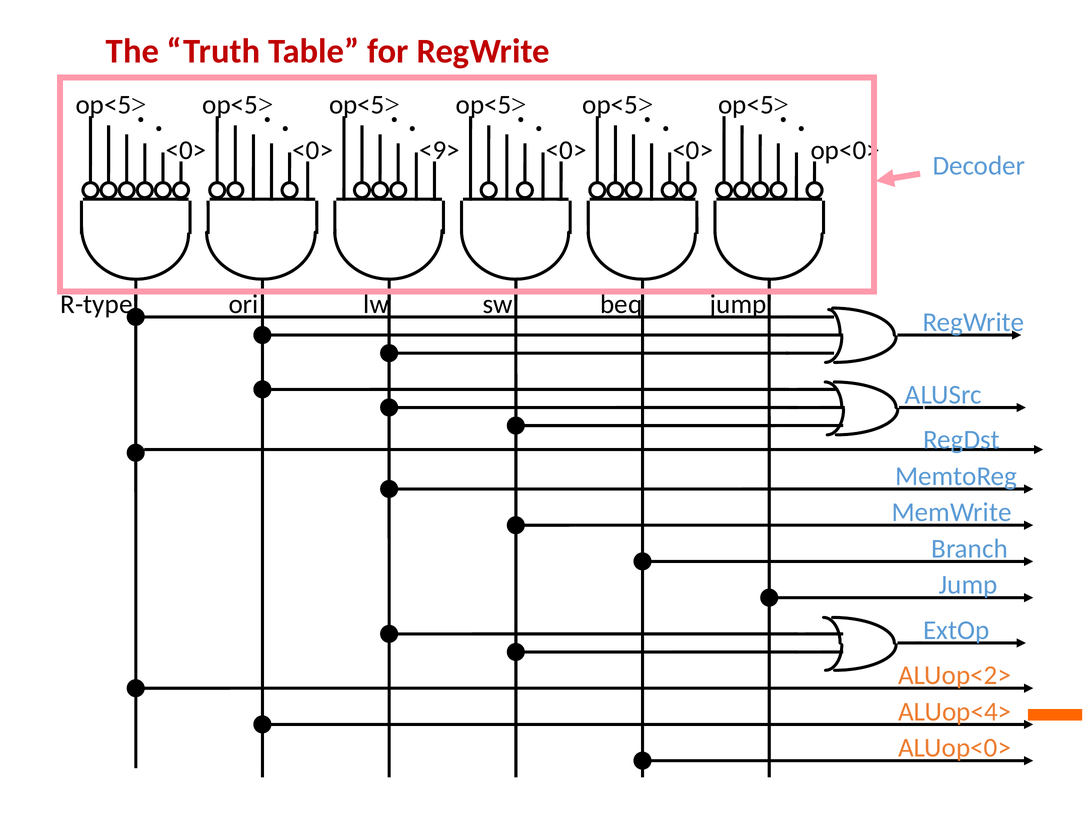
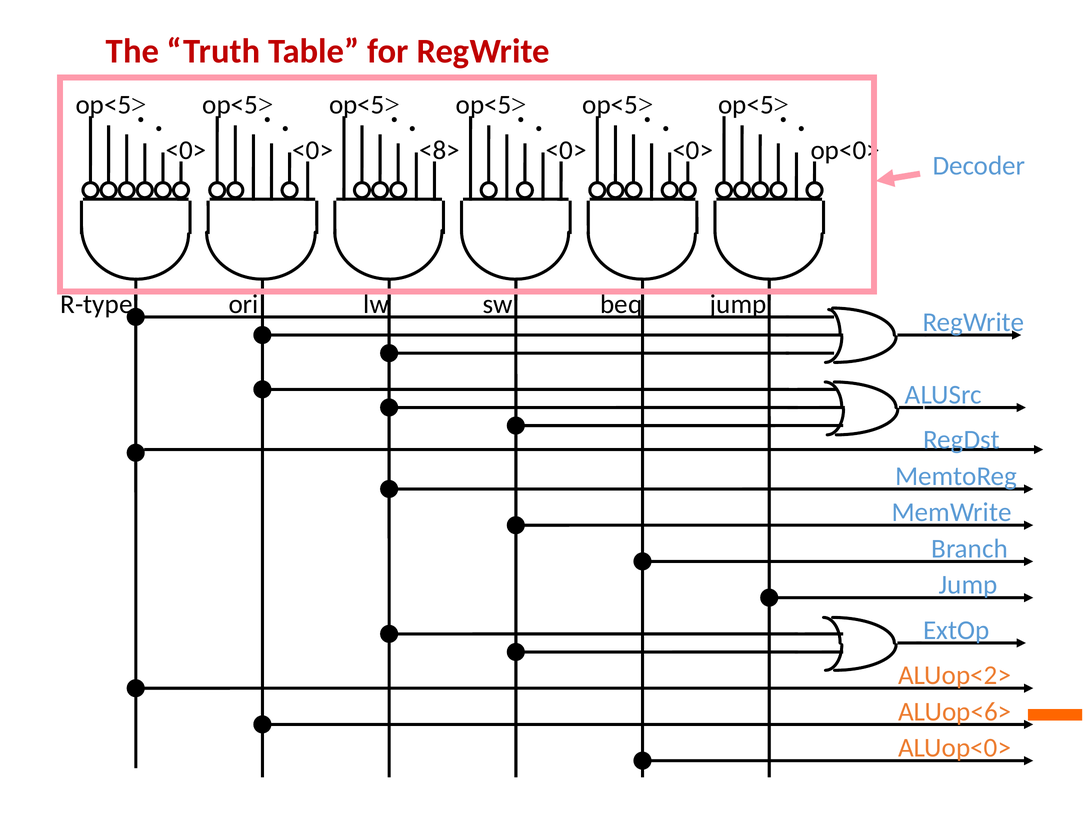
<9>: <9> -> <8>
ALUop<4>: ALUop<4> -> ALUop<6>
